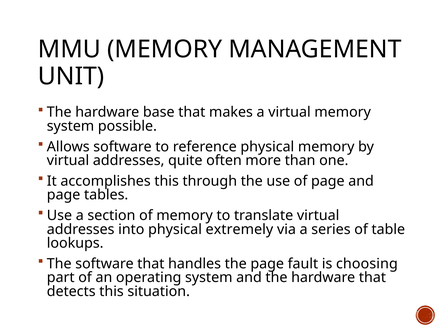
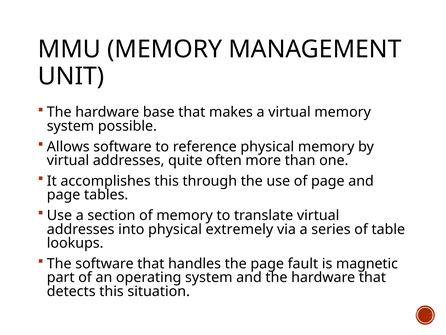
choosing: choosing -> magnetic
